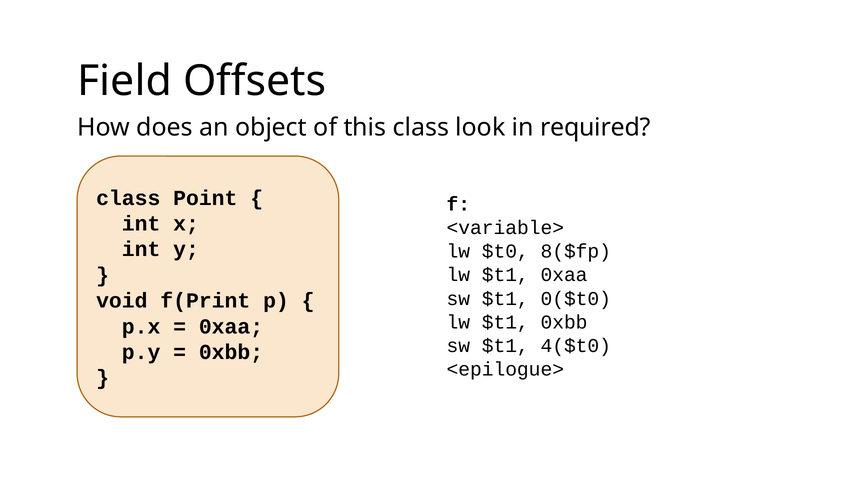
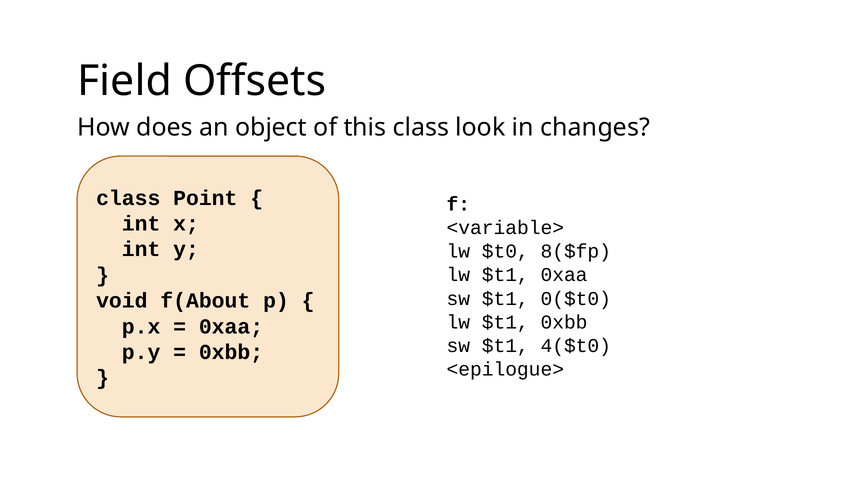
required: required -> changes
f(Print: f(Print -> f(About
